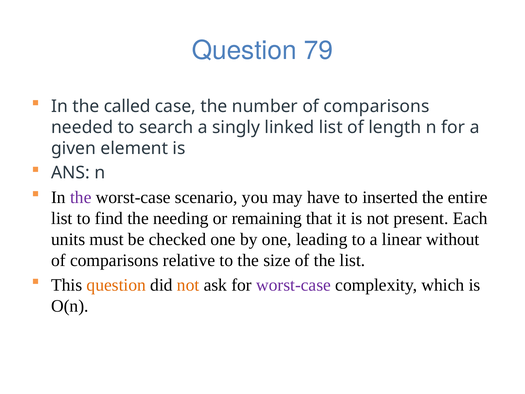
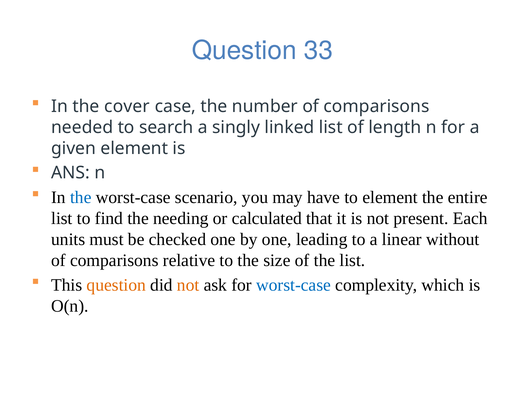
79: 79 -> 33
called: called -> cover
the at (81, 197) colour: purple -> blue
to inserted: inserted -> element
remaining: remaining -> calculated
worst-case at (294, 285) colour: purple -> blue
